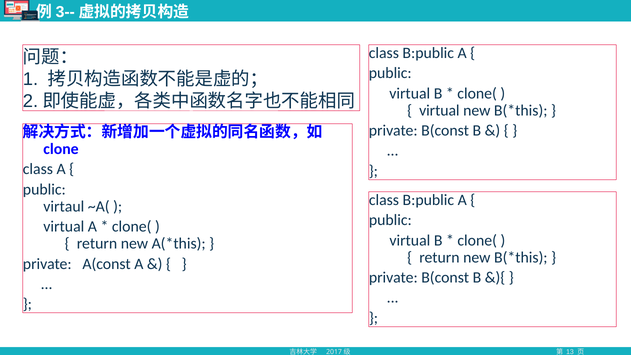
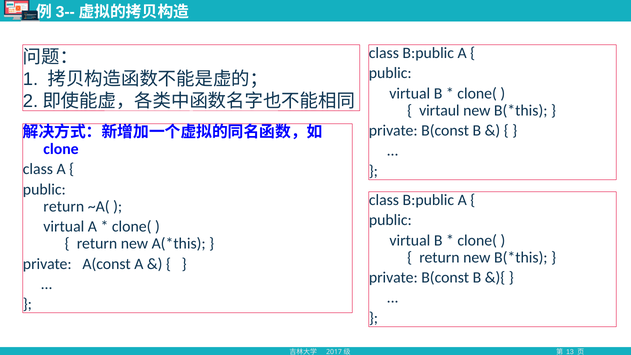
virtual at (439, 110): virtual -> virtaul
virtaul at (64, 206): virtaul -> return
